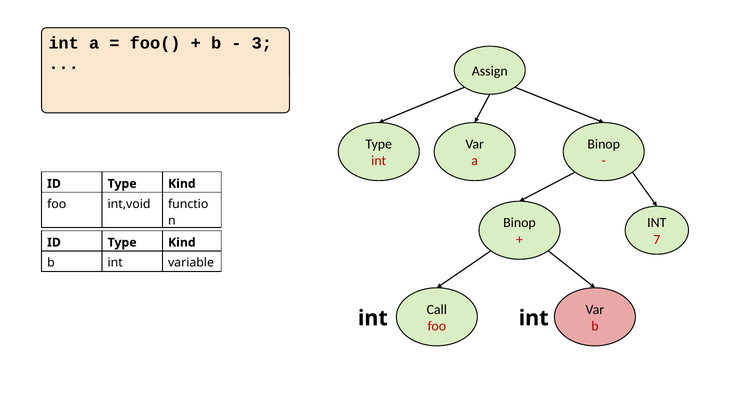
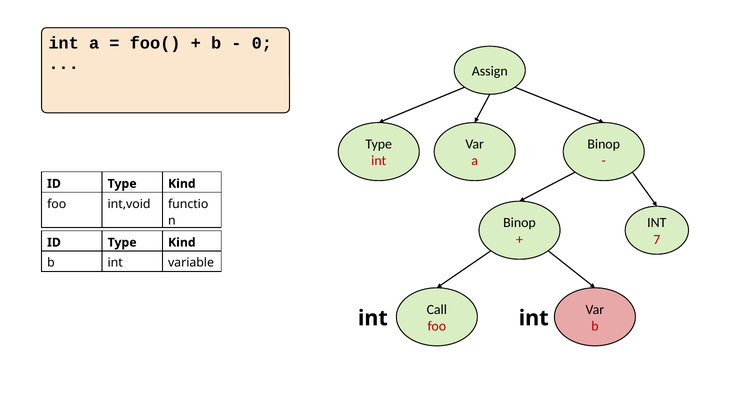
3: 3 -> 0
